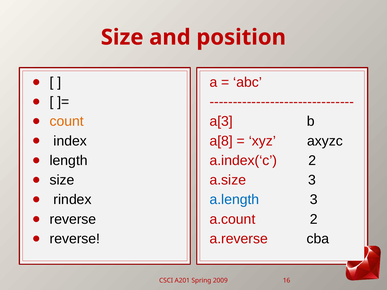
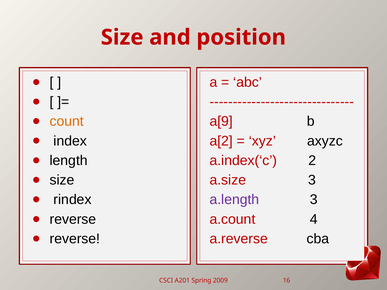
a[3: a[3 -> a[9
a[8: a[8 -> a[2
a.length colour: blue -> purple
a.count 2: 2 -> 4
